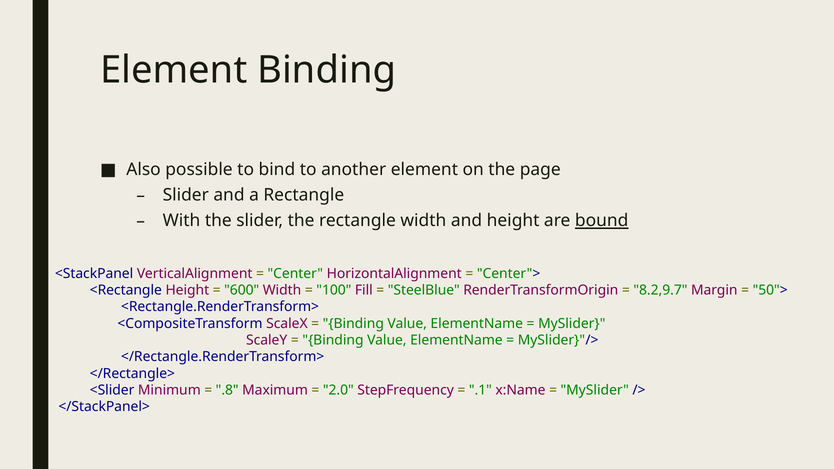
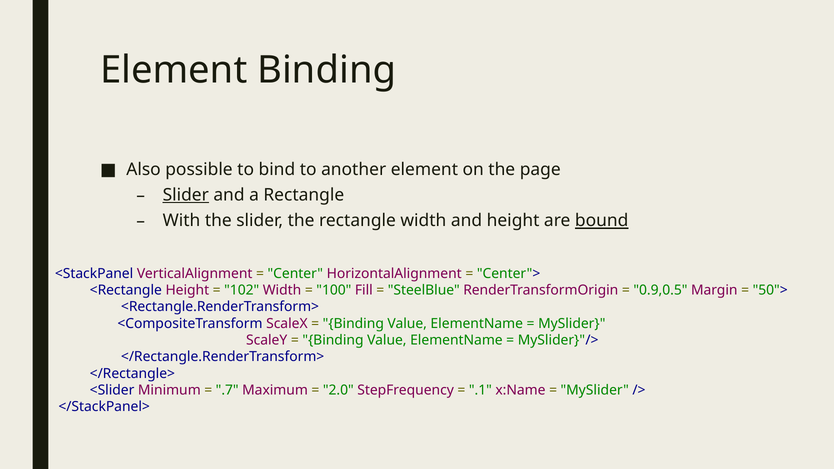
Slider at (186, 195) underline: none -> present
600: 600 -> 102
8.2,9.7: 8.2,9.7 -> 0.9,0.5
.8: .8 -> .7
